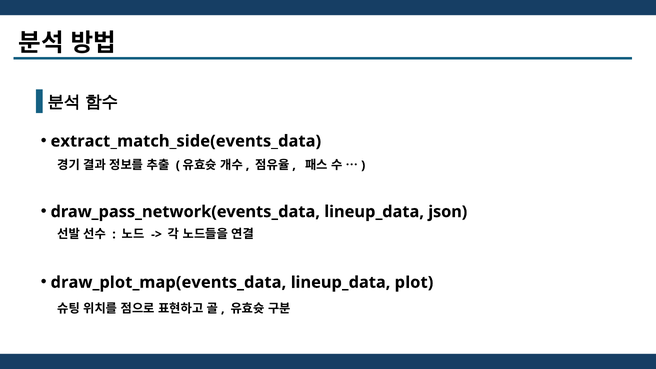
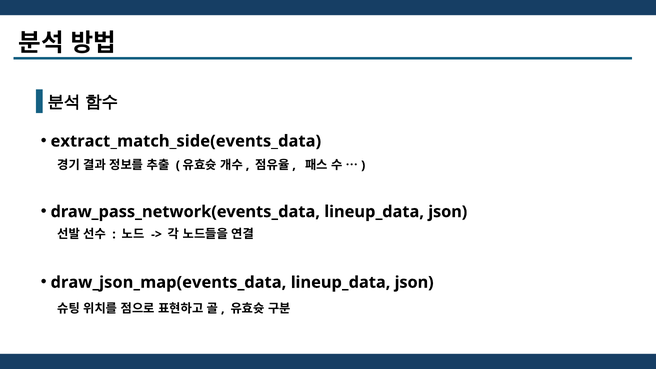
draw_plot_map(events_data: draw_plot_map(events_data -> draw_json_map(events_data
plot at (414, 282): plot -> json
